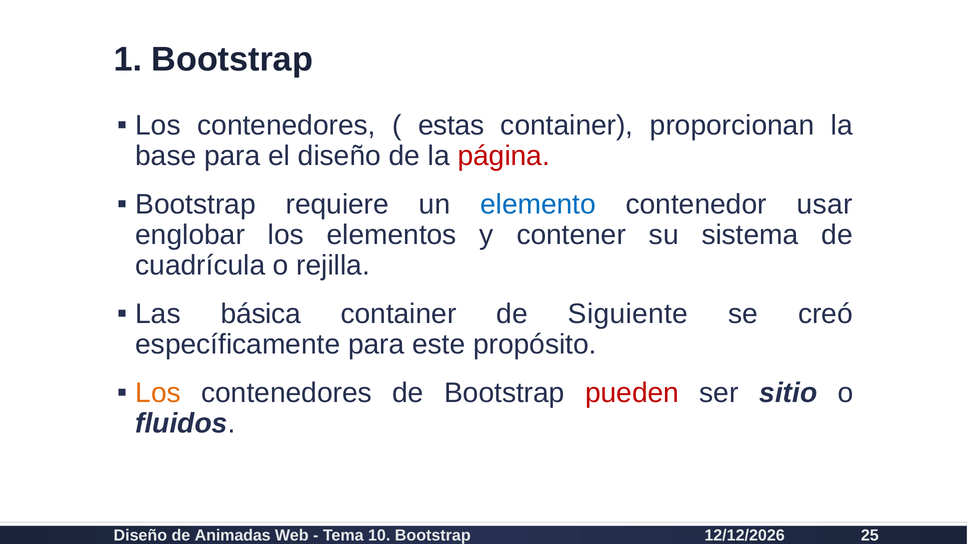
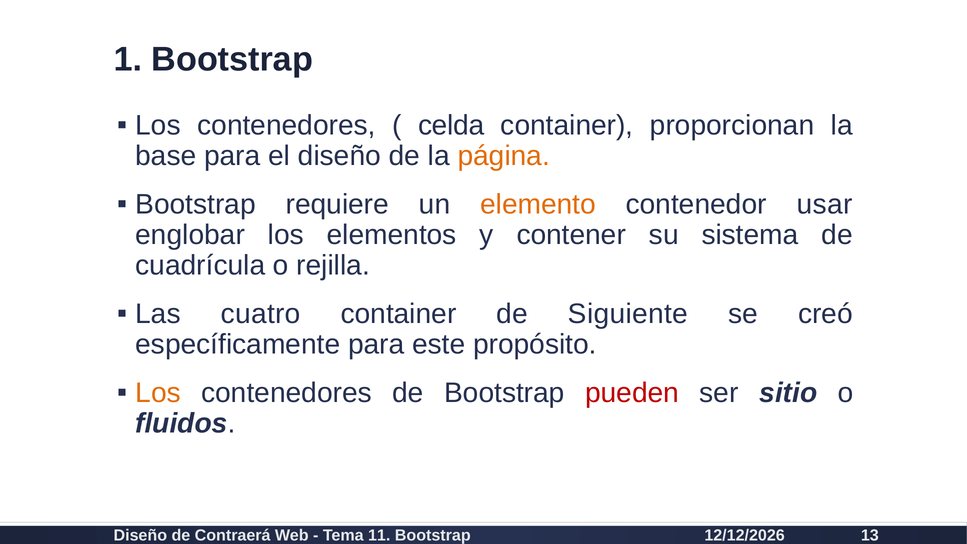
estas: estas -> celda
página colour: red -> orange
elemento colour: blue -> orange
básica: básica -> cuatro
Animadas: Animadas -> Contraerá
10: 10 -> 11
25: 25 -> 13
